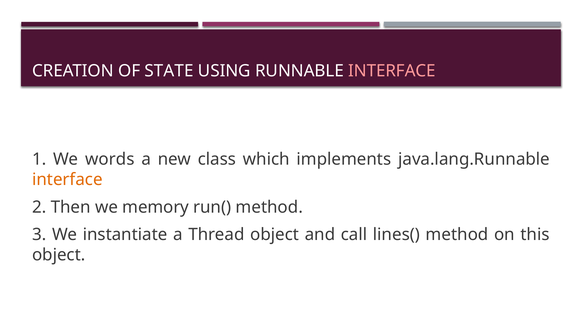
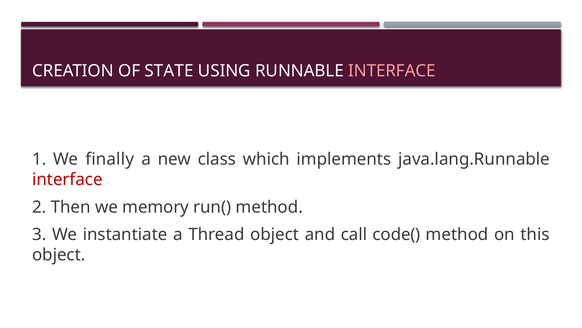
words: words -> finally
interface at (67, 179) colour: orange -> red
lines(: lines( -> code(
